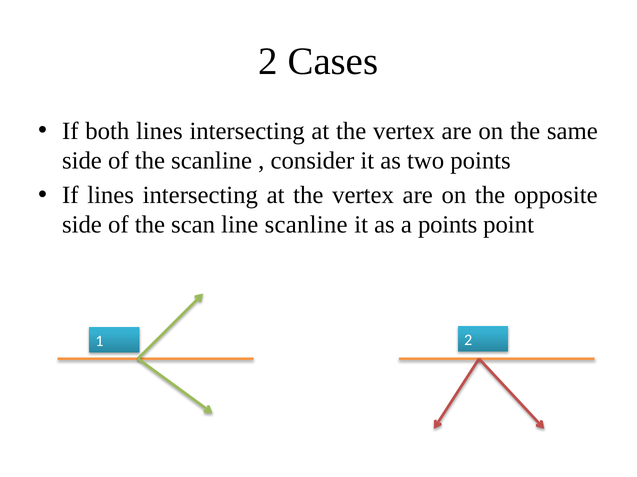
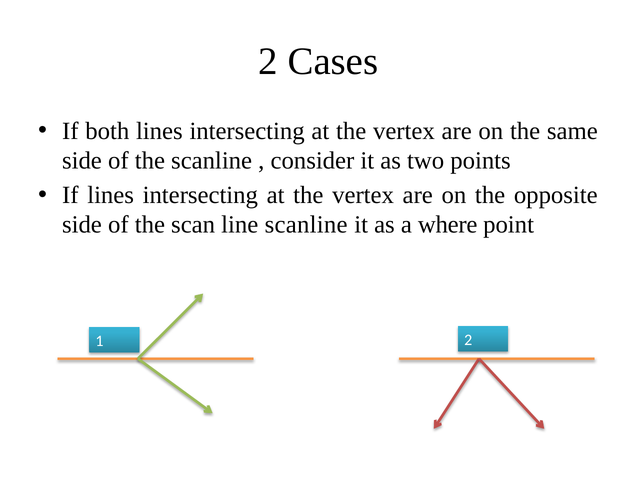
a points: points -> where
